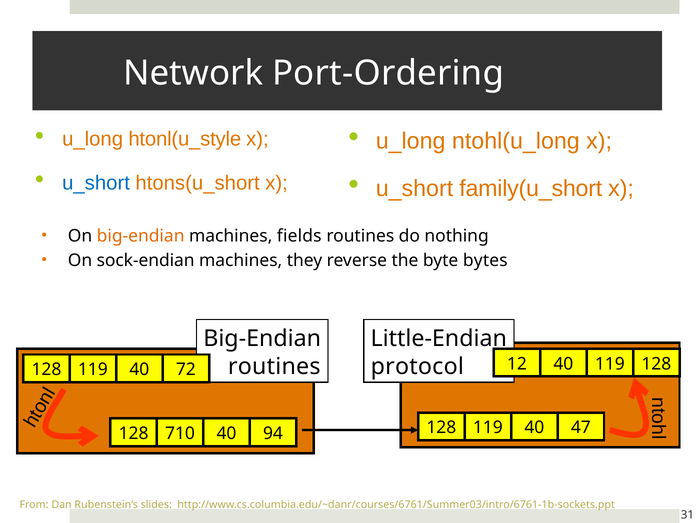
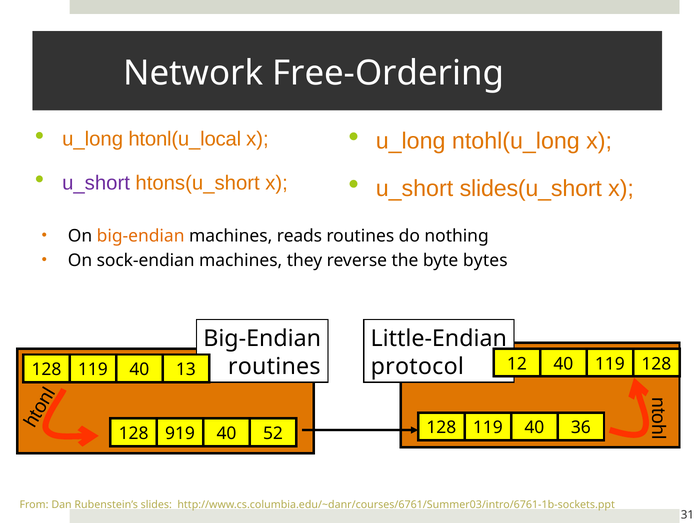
Port-Ordering: Port-Ordering -> Free-Ordering
htonl(u_style: htonl(u_style -> htonl(u_local
u_short at (96, 183) colour: blue -> purple
family(u_short: family(u_short -> slides(u_short
fields: fields -> reads
72: 72 -> 13
47: 47 -> 36
710: 710 -> 919
94: 94 -> 52
